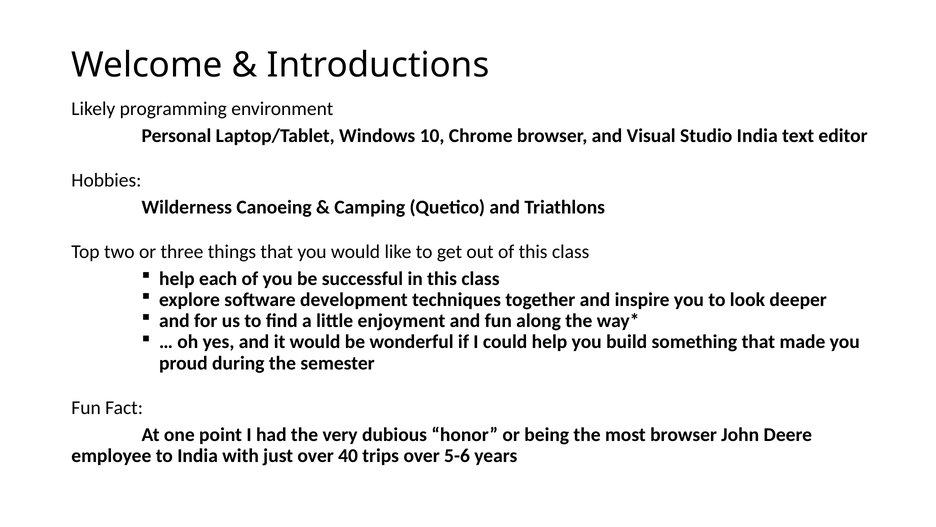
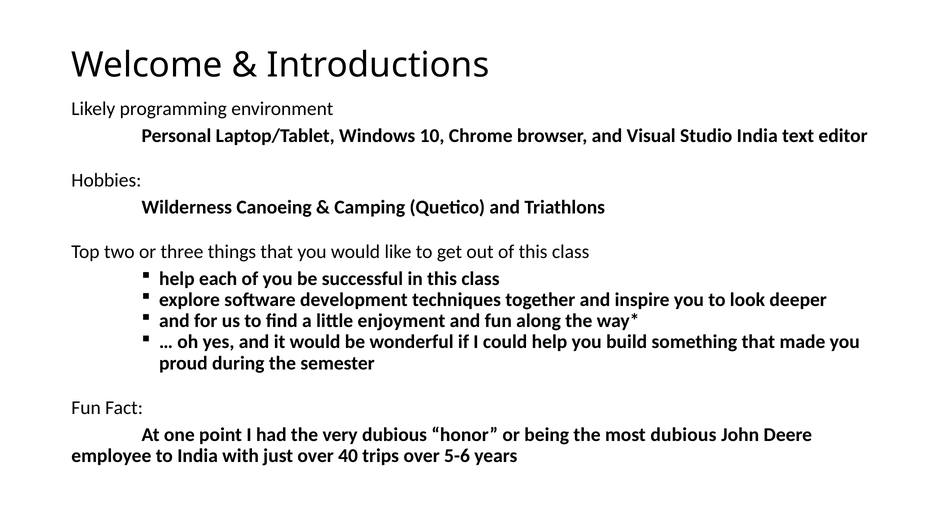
most browser: browser -> dubious
